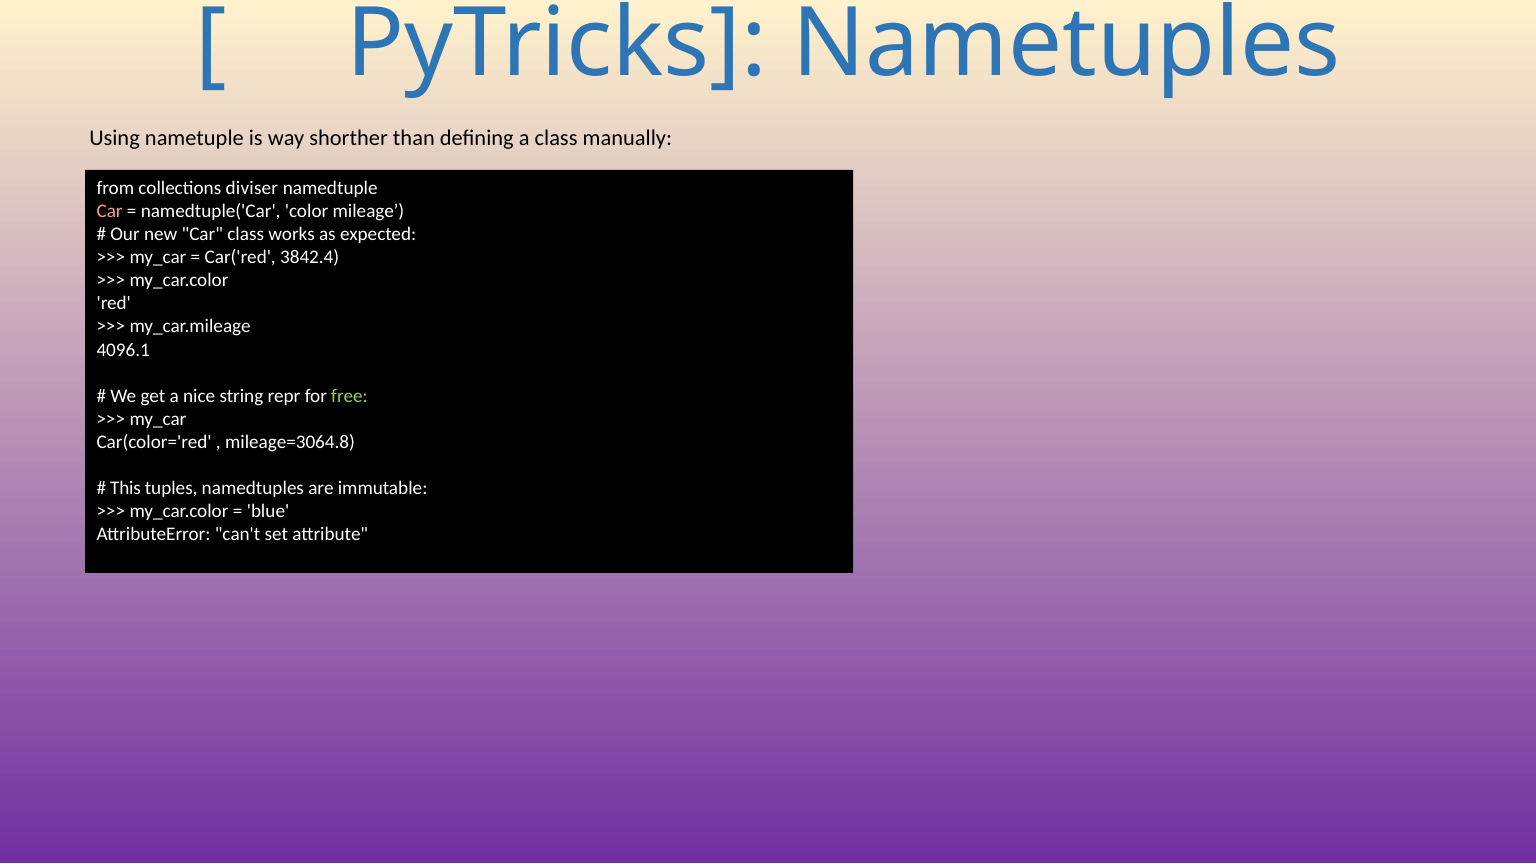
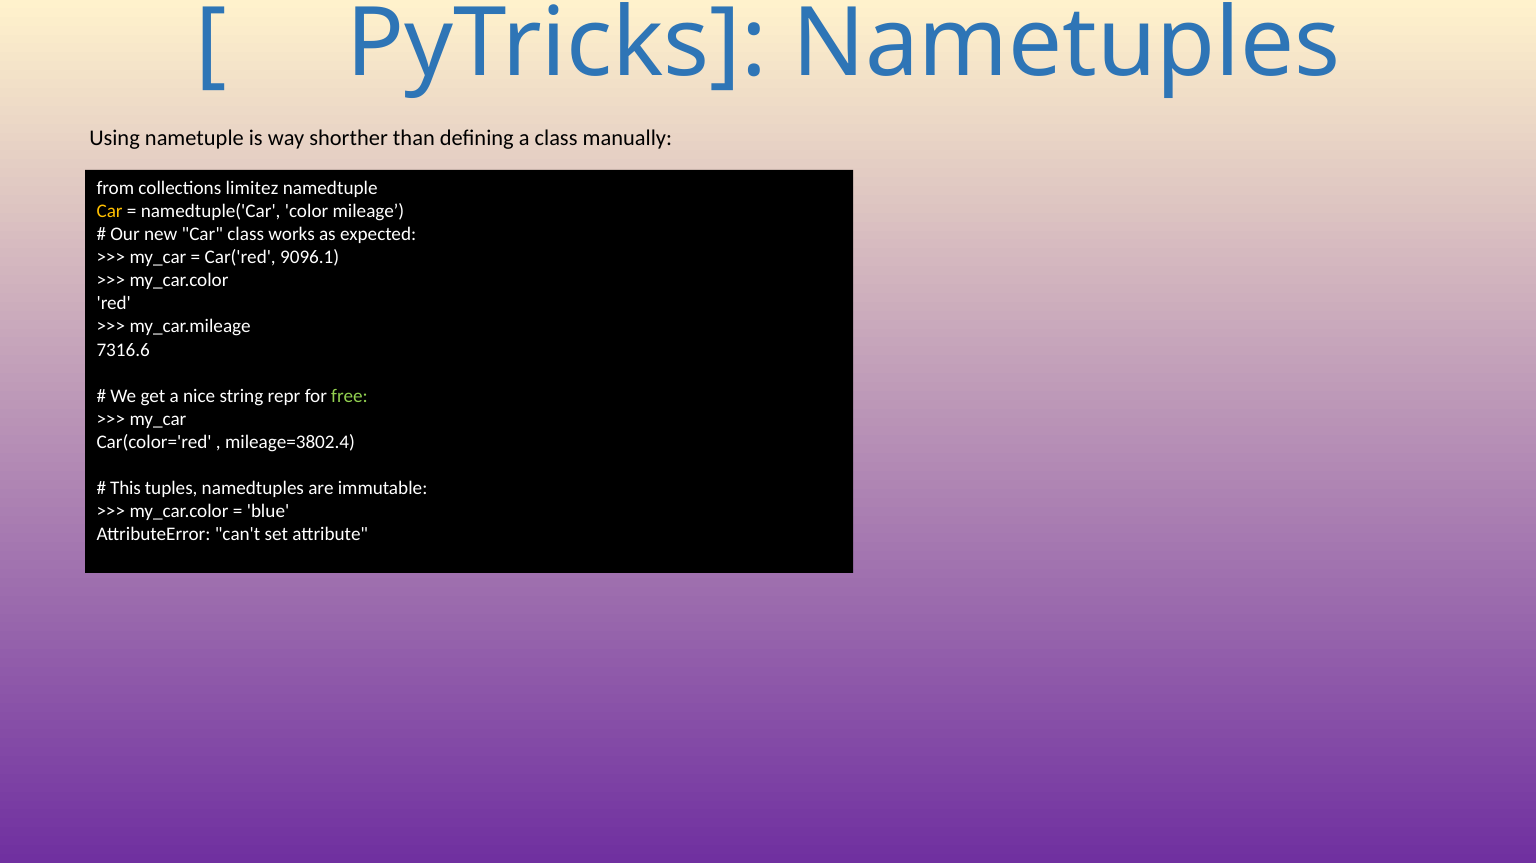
diviser: diviser -> limitez
Car at (110, 211) colour: pink -> yellow
3842.4: 3842.4 -> 9096.1
4096.1: 4096.1 -> 7316.6
mileage=3064.8: mileage=3064.8 -> mileage=3802.4
